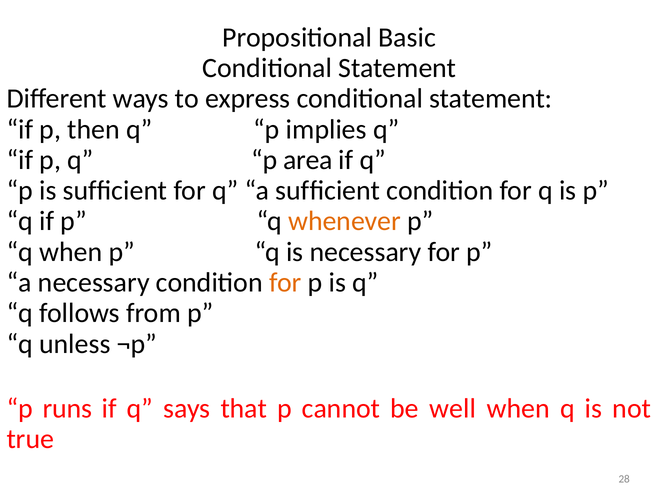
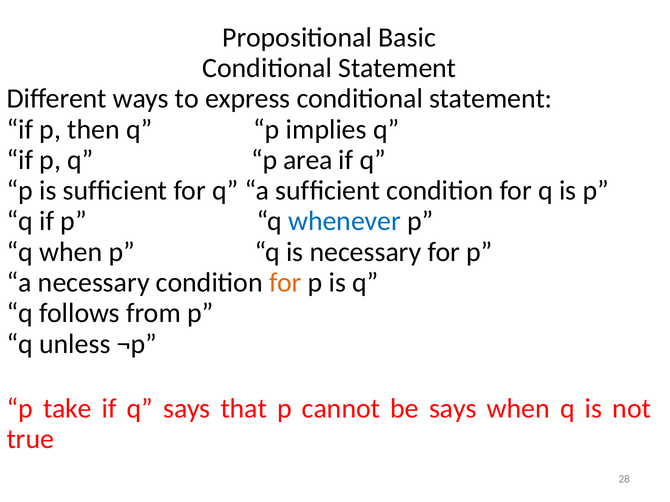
whenever colour: orange -> blue
runs: runs -> take
be well: well -> says
